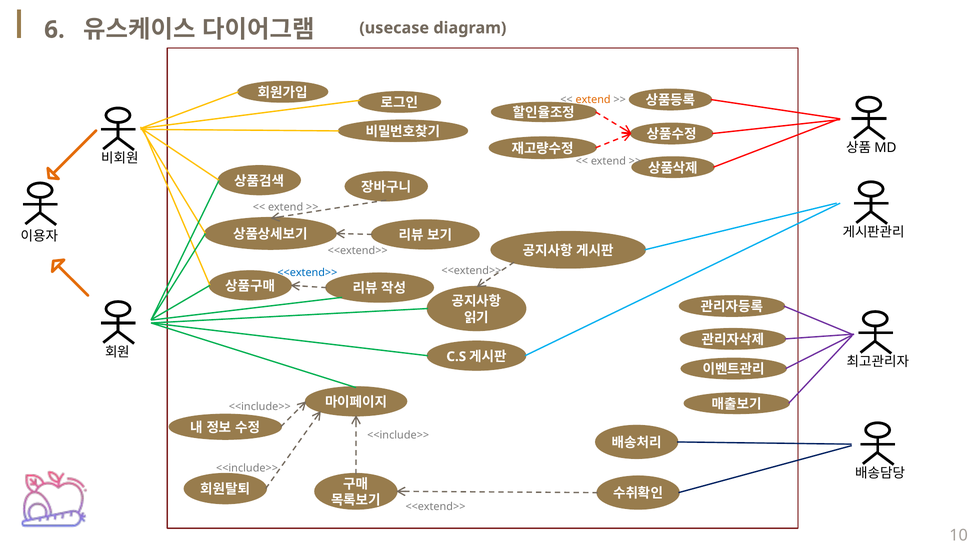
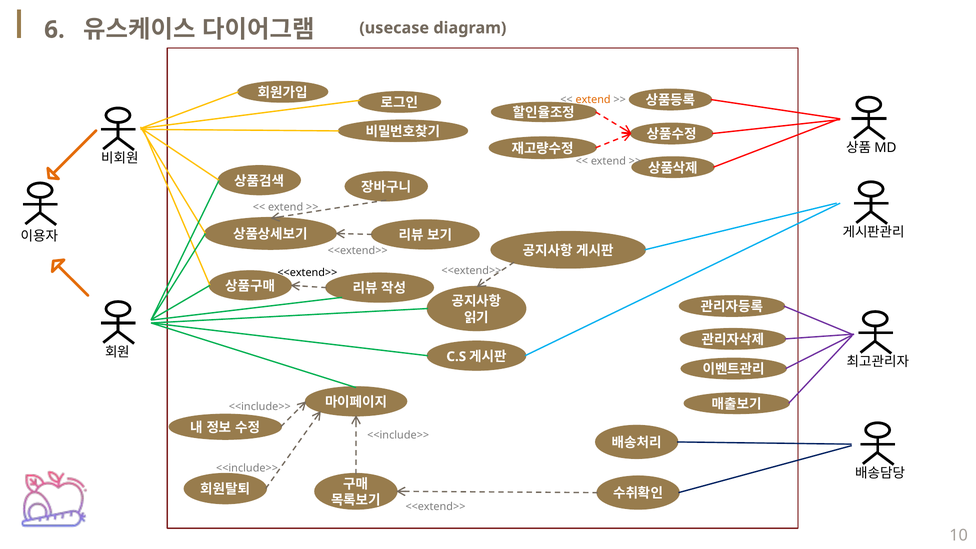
<<extend>> at (307, 273) colour: blue -> black
